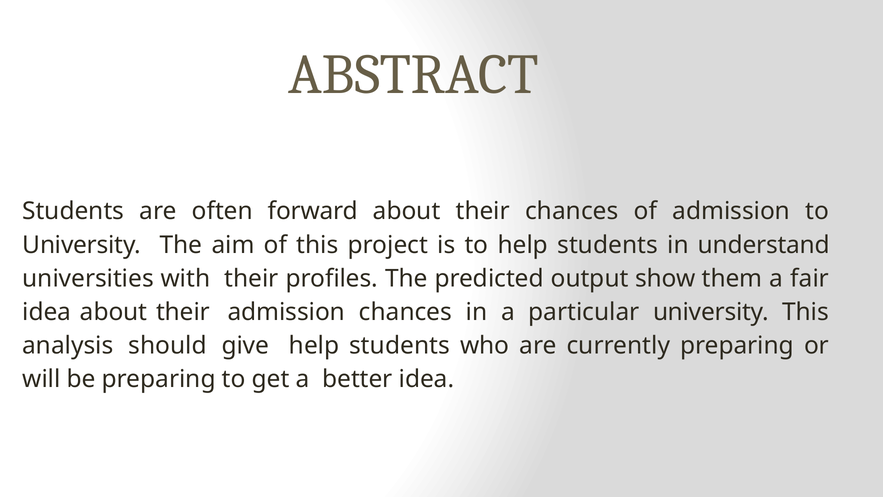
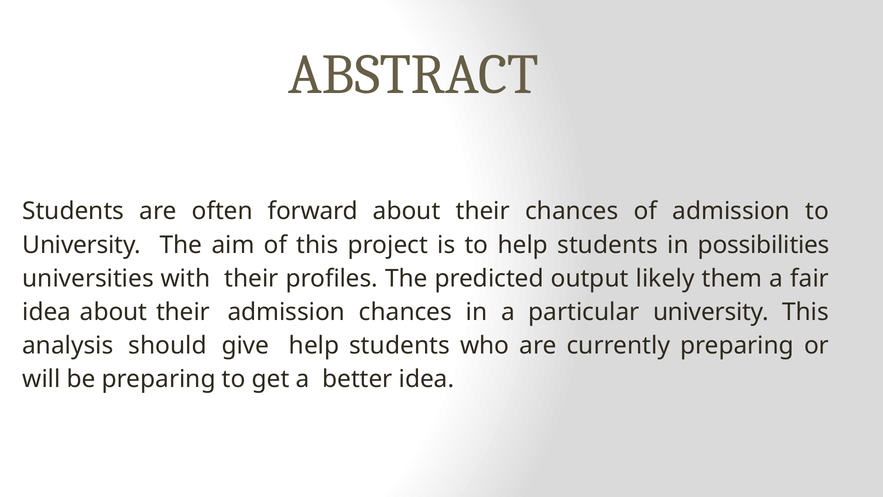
understand: understand -> possibilities
show: show -> likely
